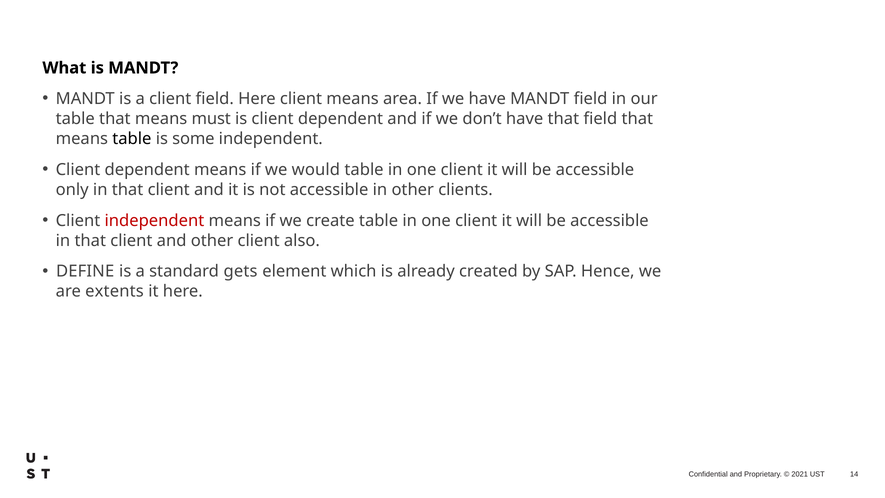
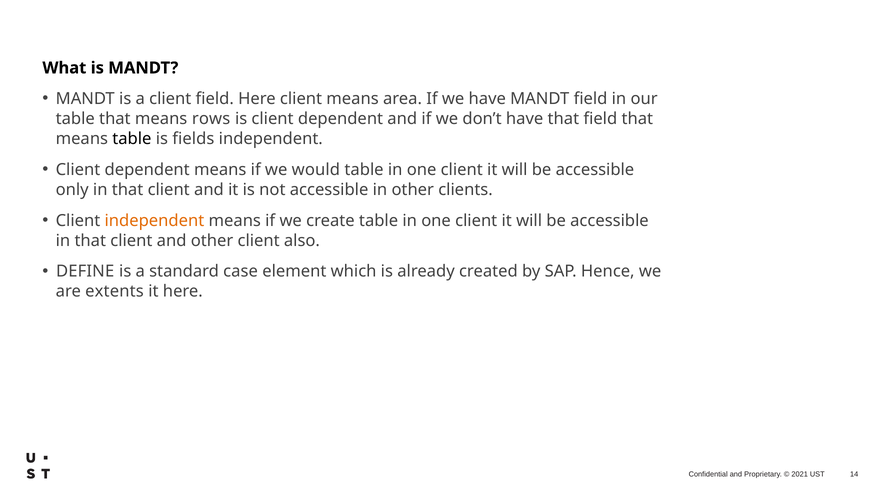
must: must -> rows
some: some -> fields
independent at (154, 221) colour: red -> orange
gets: gets -> case
